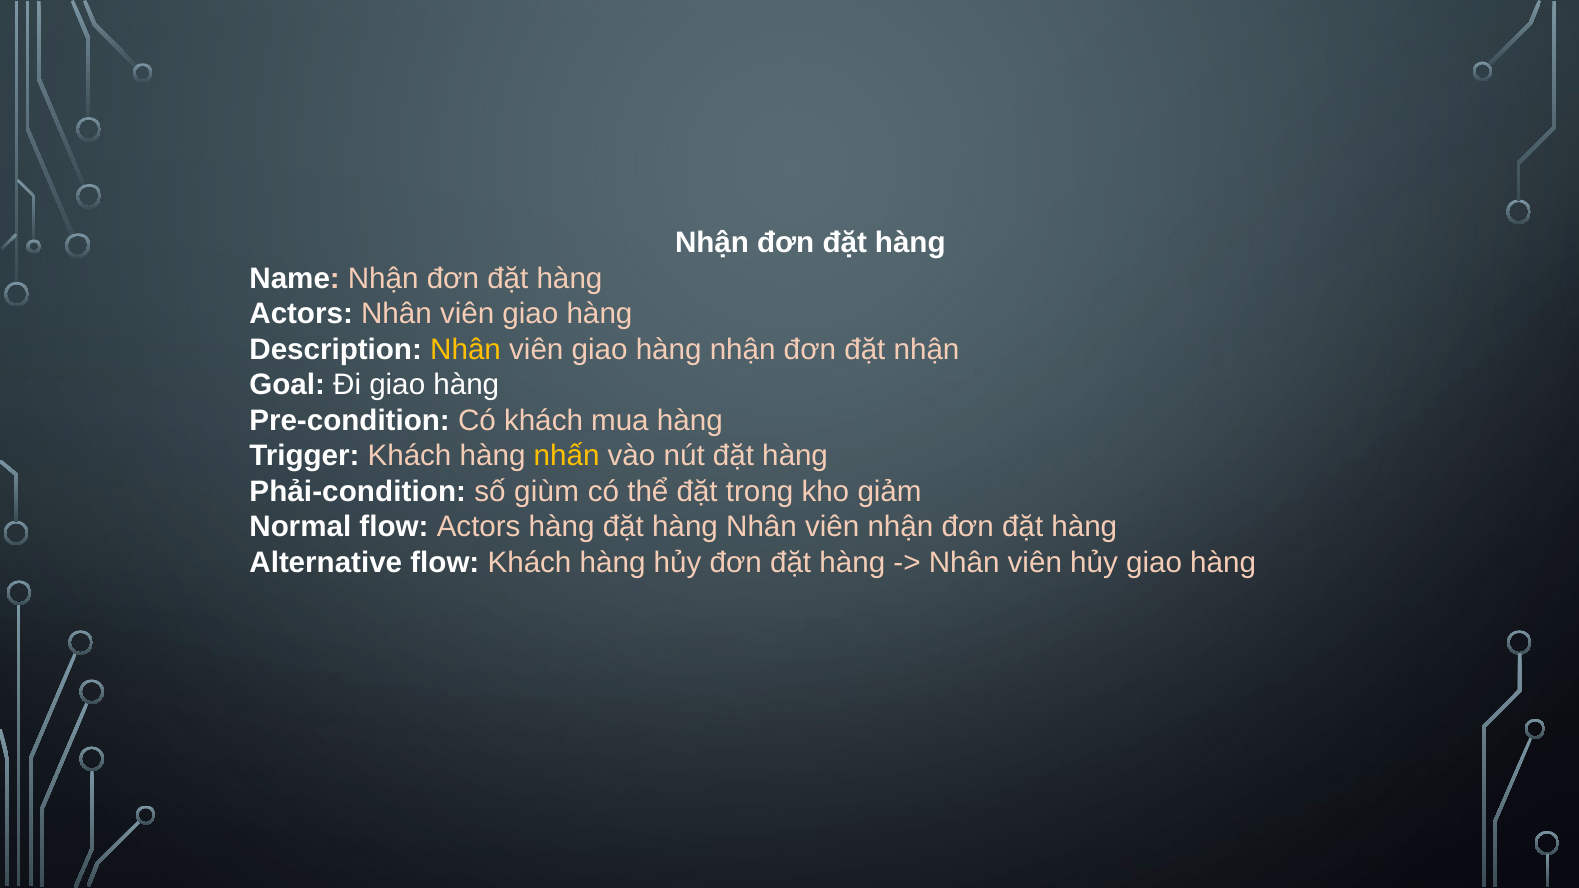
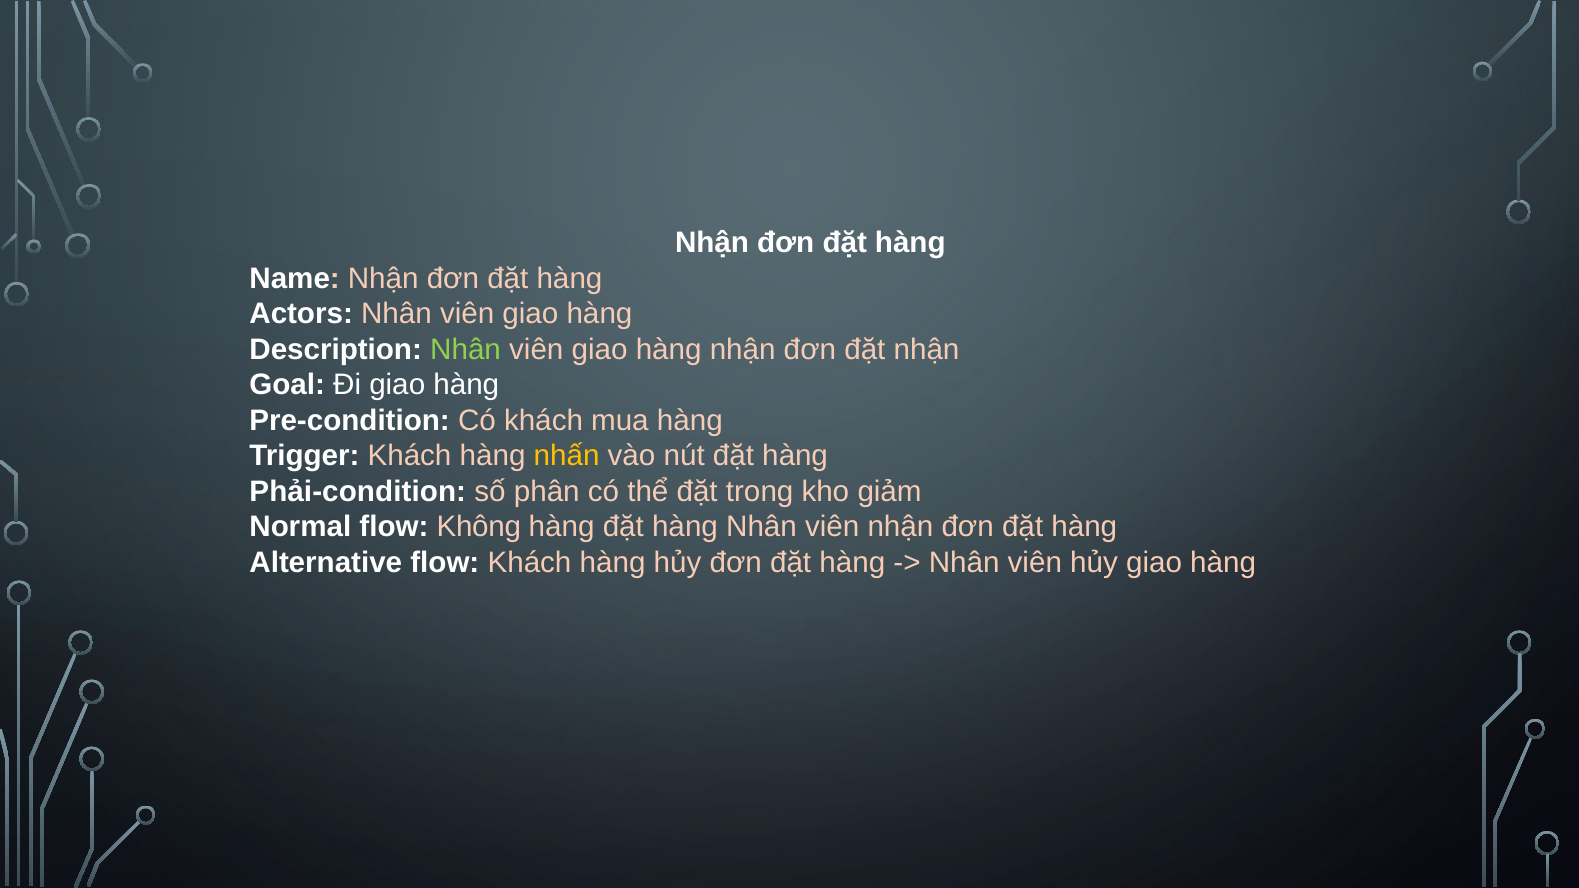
Nhân at (466, 350) colour: yellow -> light green
giùm: giùm -> phân
flow Actors: Actors -> Không
